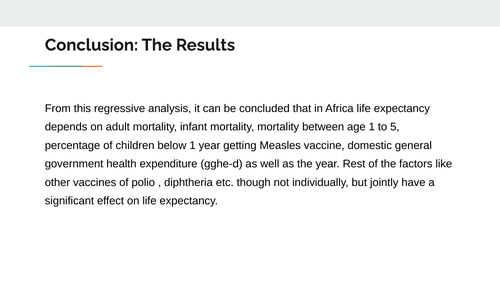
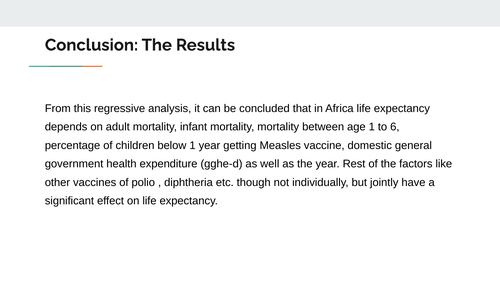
5: 5 -> 6
